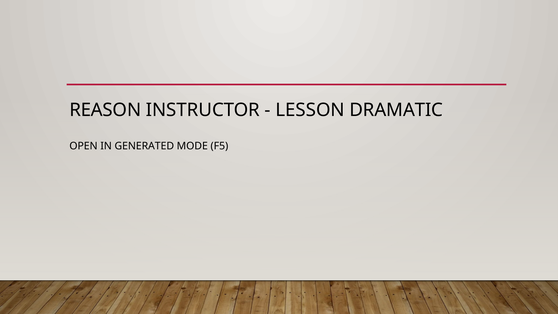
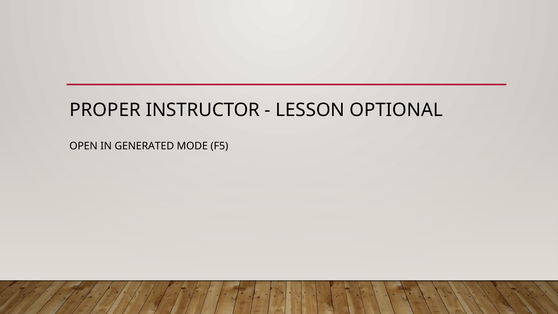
REASON: REASON -> PROPER
DRAMATIC: DRAMATIC -> OPTIONAL
